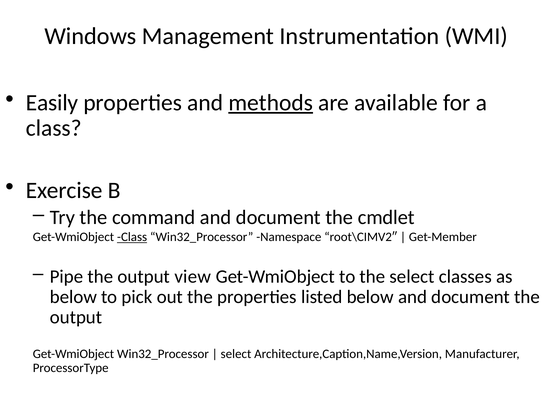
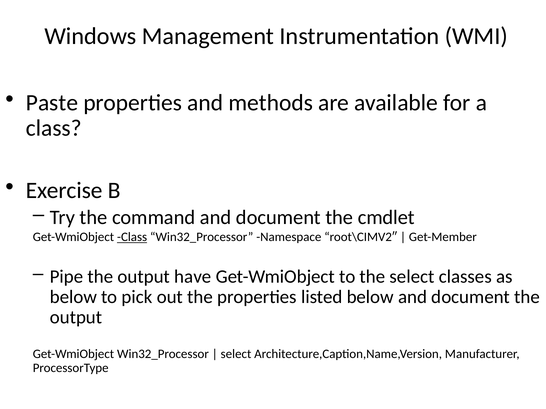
Easily: Easily -> Paste
methods underline: present -> none
view: view -> have
